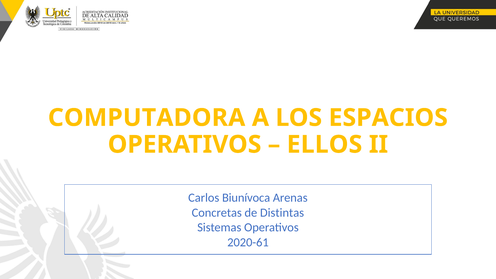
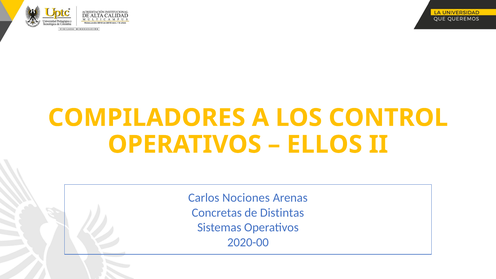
COMPUTADORA: COMPUTADORA -> COMPILADORES
ESPACIOS: ESPACIOS -> CONTROL
Biunívoca: Biunívoca -> Nociones
2020-61: 2020-61 -> 2020-00
